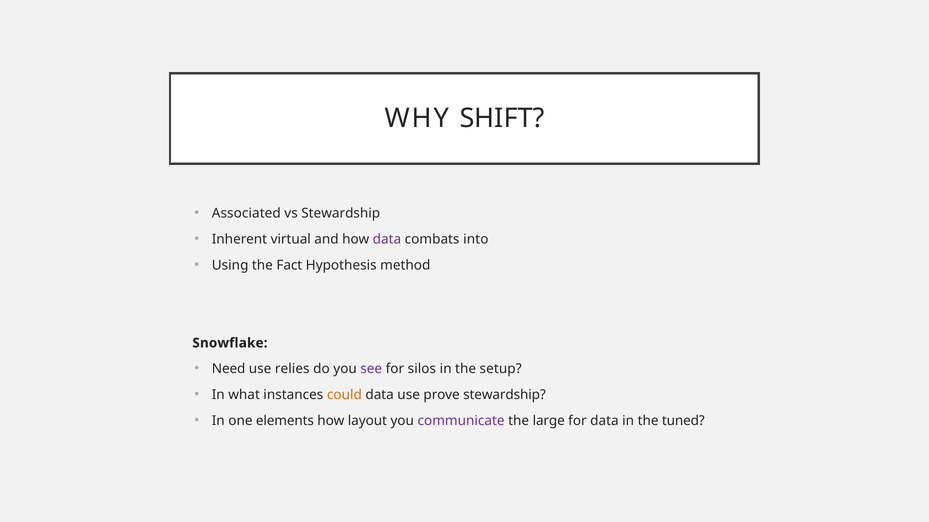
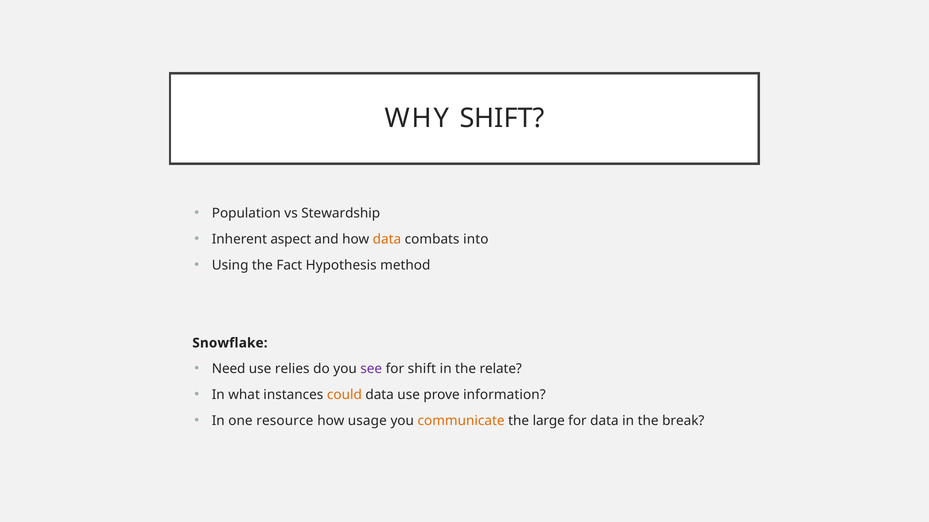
Associated: Associated -> Population
virtual: virtual -> aspect
data at (387, 240) colour: purple -> orange
for silos: silos -> shift
setup: setup -> relate
prove stewardship: stewardship -> information
elements: elements -> resource
layout: layout -> usage
communicate colour: purple -> orange
tuned: tuned -> break
